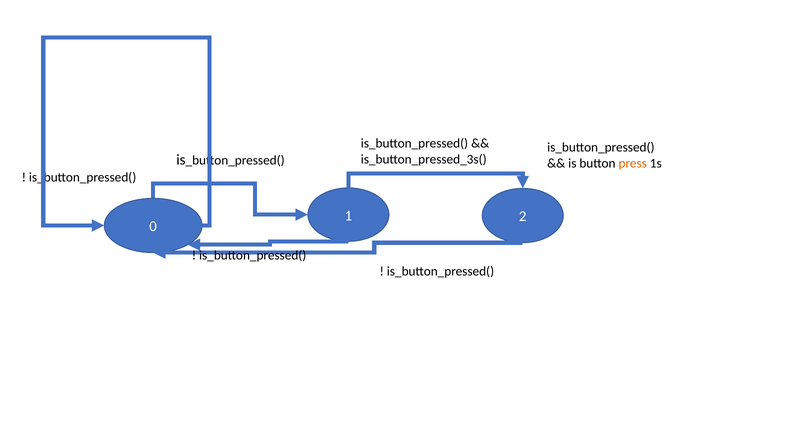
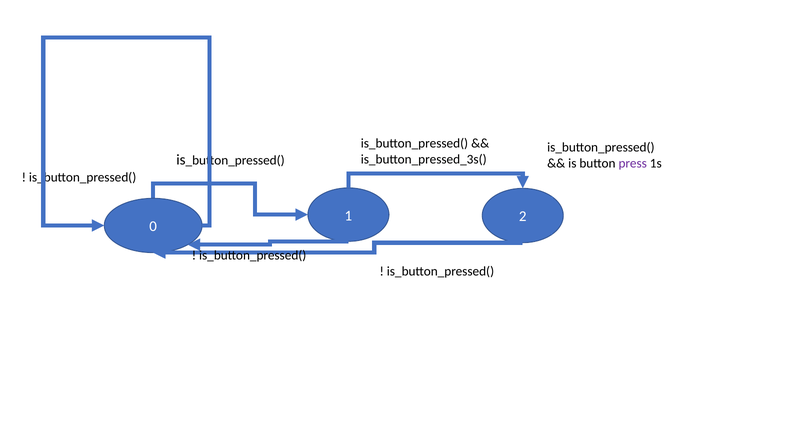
press colour: orange -> purple
